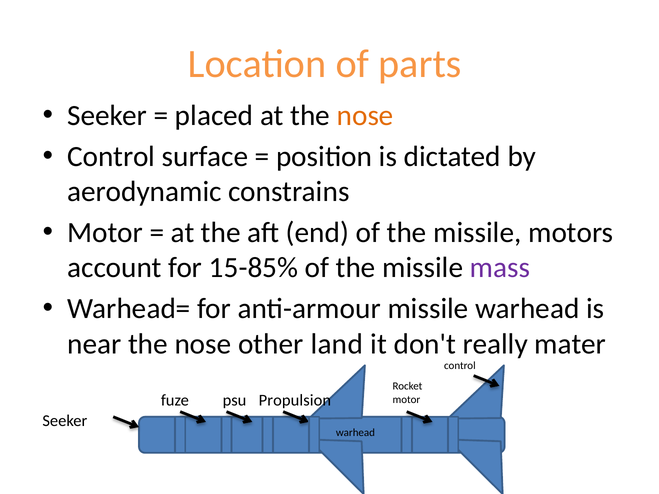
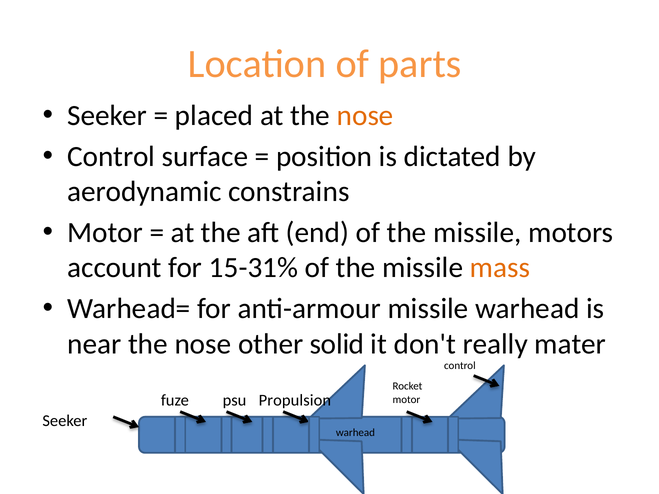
15-85%: 15-85% -> 15-31%
mass colour: purple -> orange
land: land -> solid
